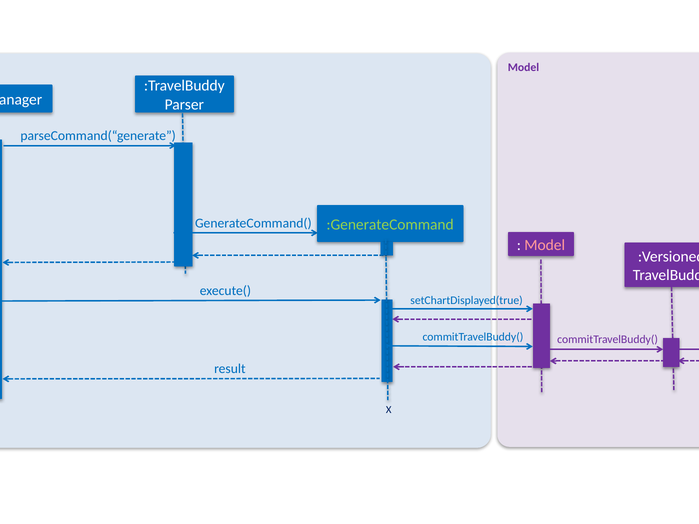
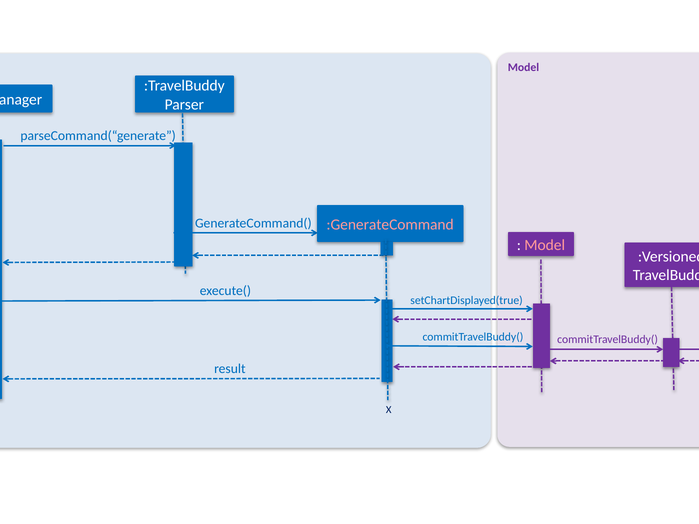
:GenerateCommand colour: light green -> pink
